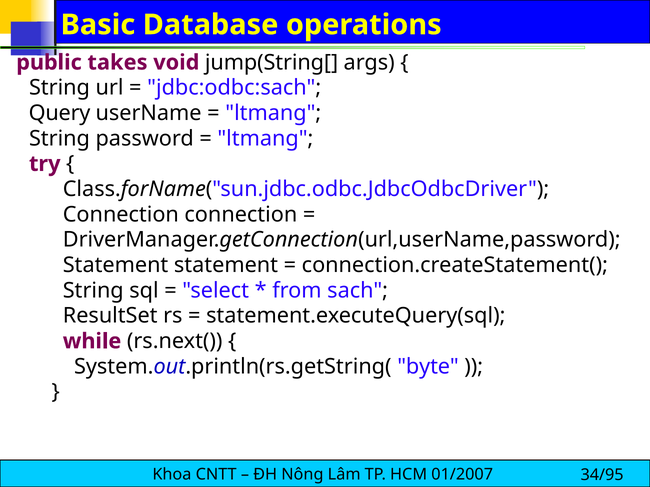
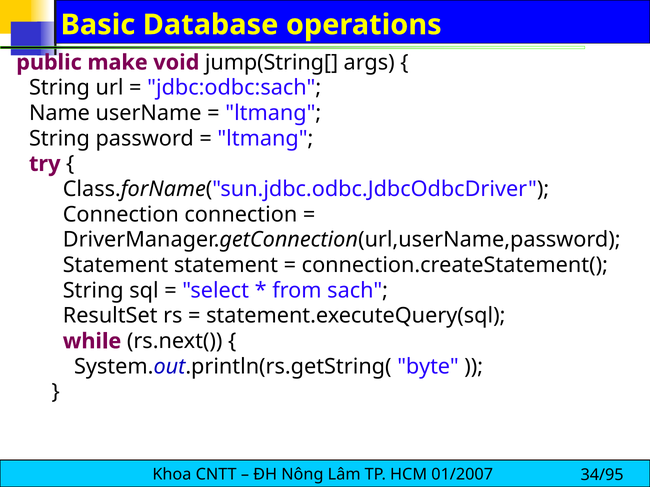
takes: takes -> make
Query: Query -> Name
